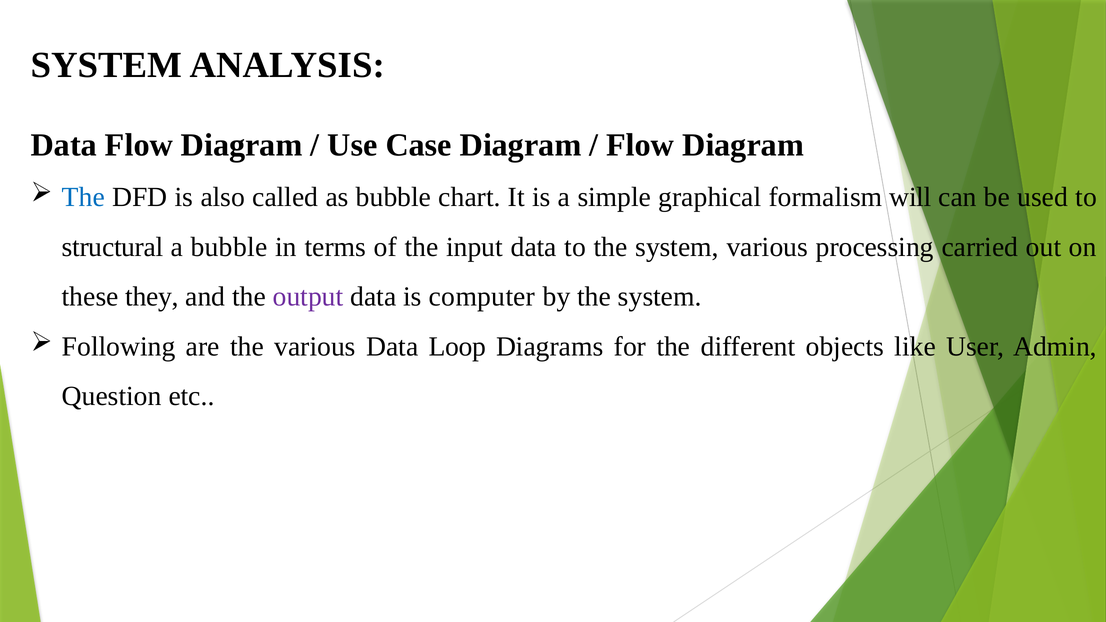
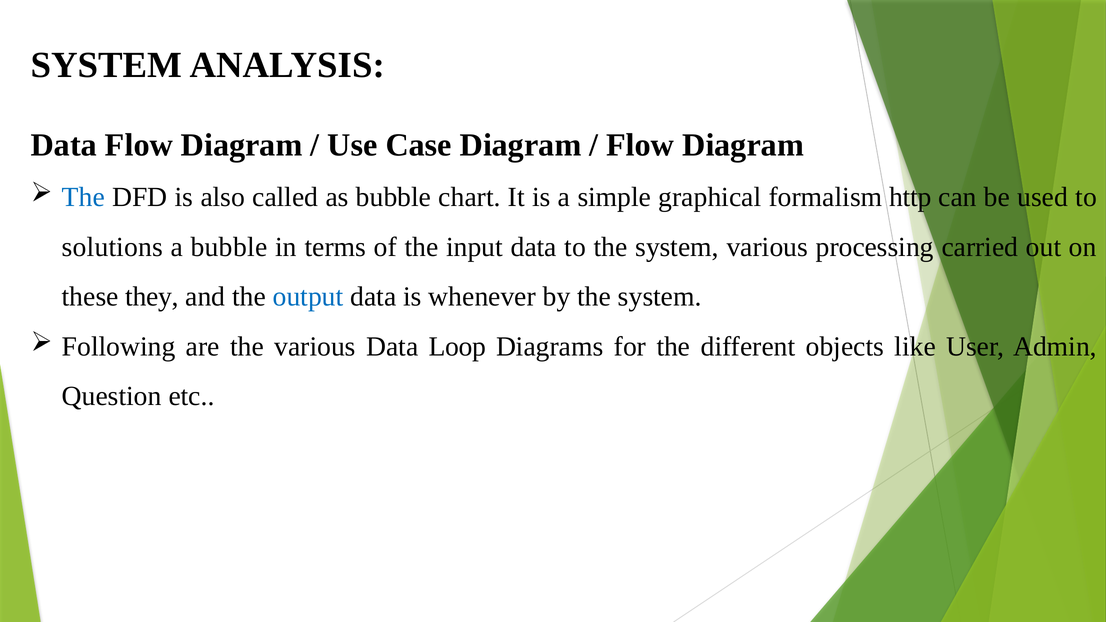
will: will -> http
structural: structural -> solutions
output colour: purple -> blue
computer: computer -> whenever
